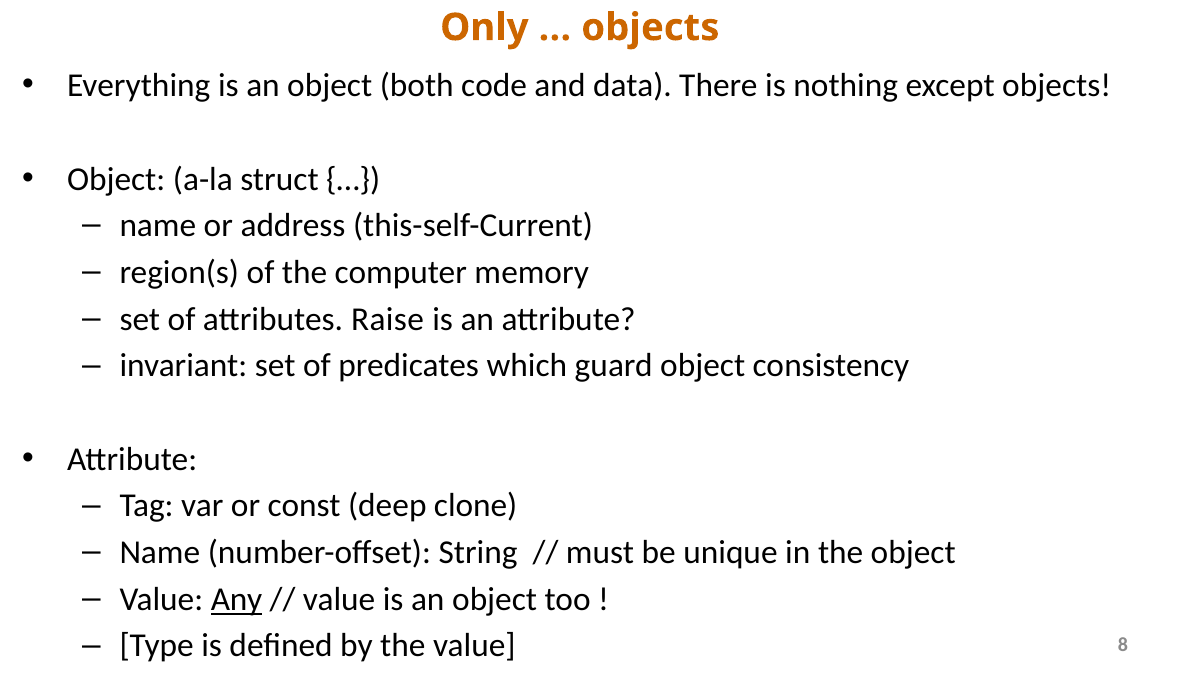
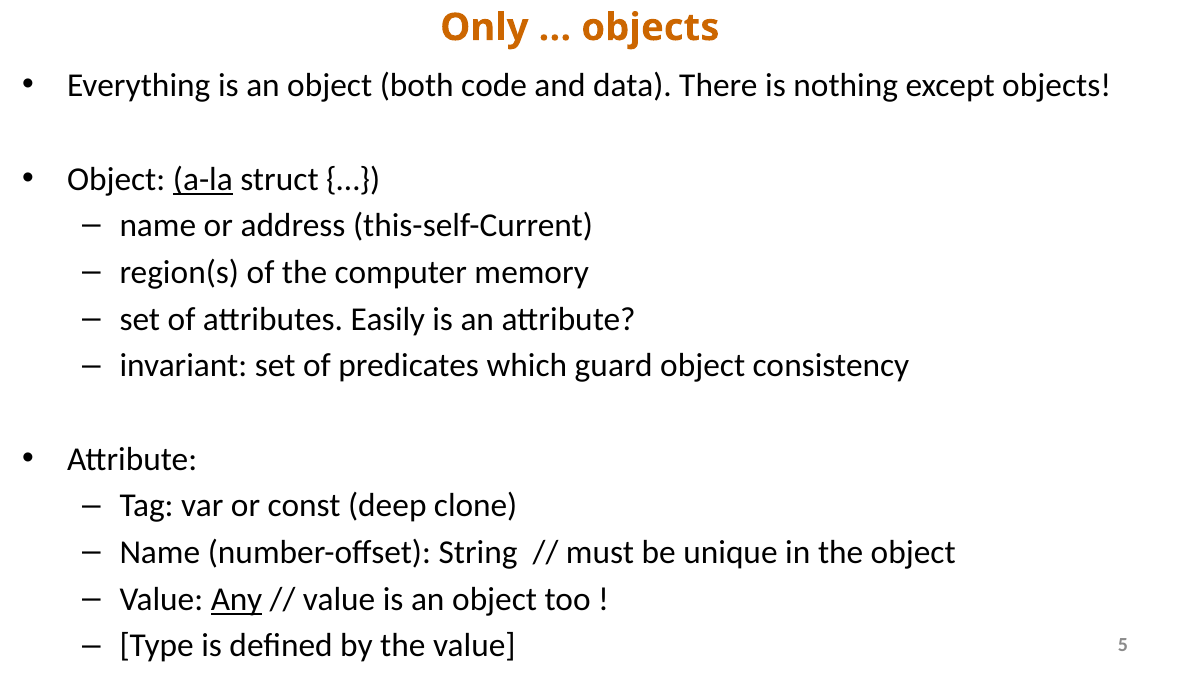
a-la underline: none -> present
Raise: Raise -> Easily
8: 8 -> 5
